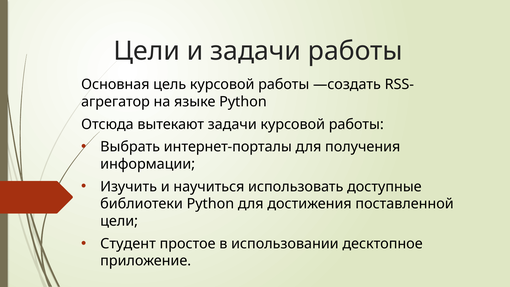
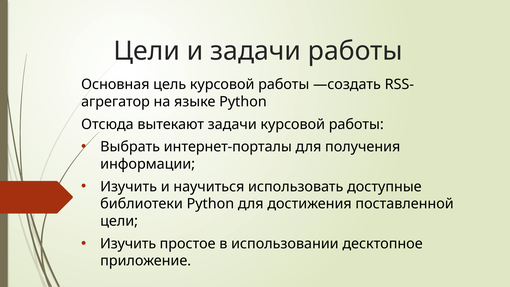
Студент at (128, 244): Студент -> Изучить
